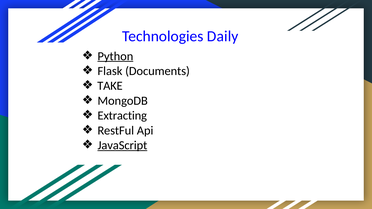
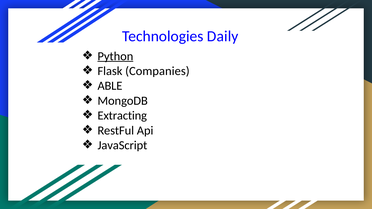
Documents: Documents -> Companies
TAKE: TAKE -> ABLE
JavaScript underline: present -> none
